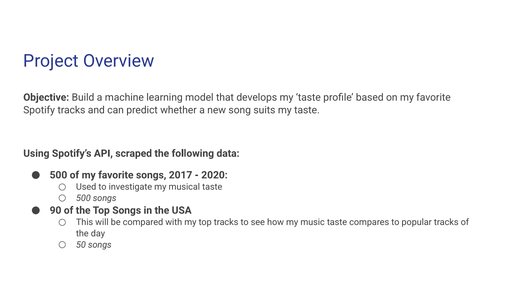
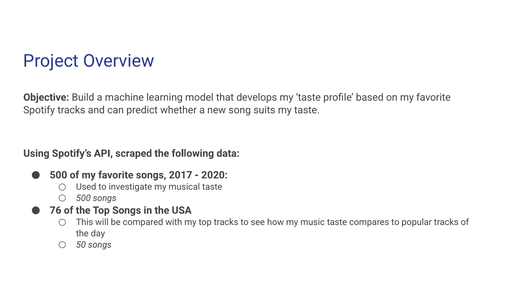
90: 90 -> 76
